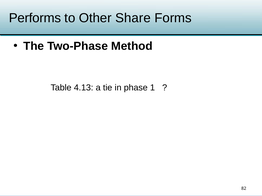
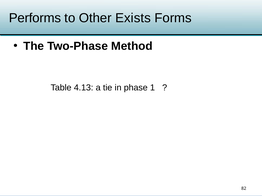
Share: Share -> Exists
